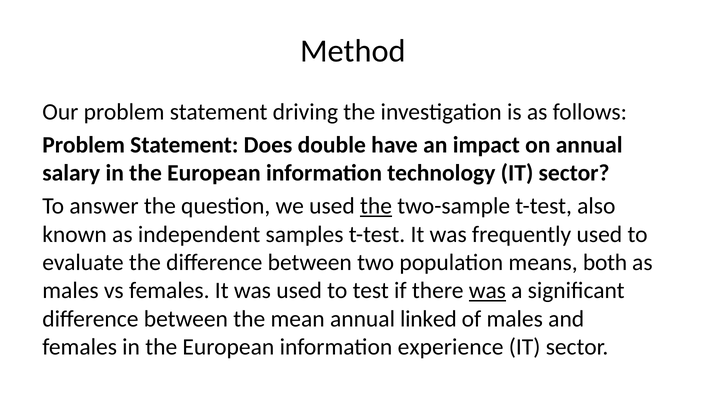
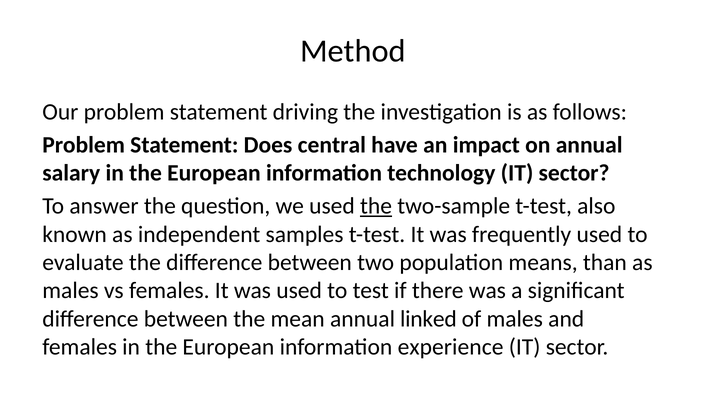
double: double -> central
both: both -> than
was at (487, 291) underline: present -> none
